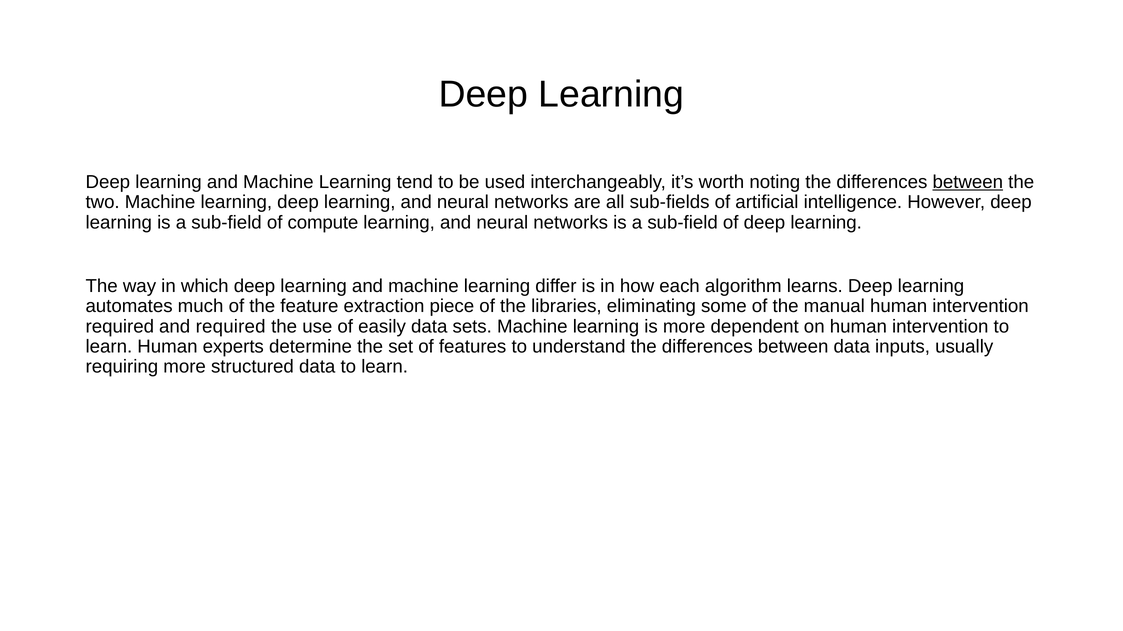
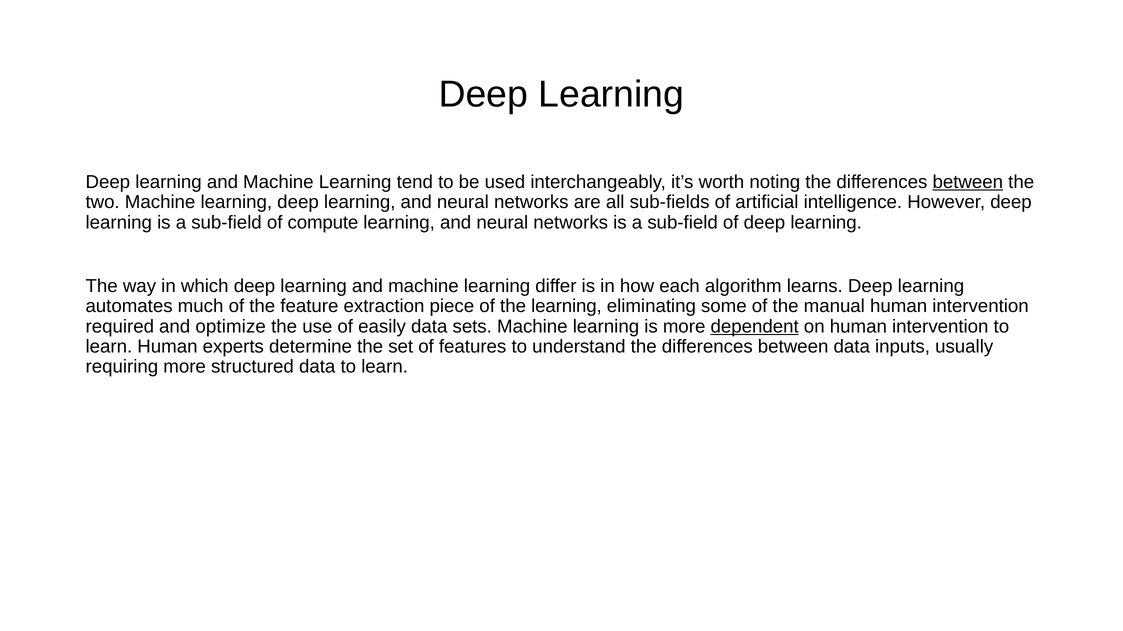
the libraries: libraries -> learning
and required: required -> optimize
dependent underline: none -> present
